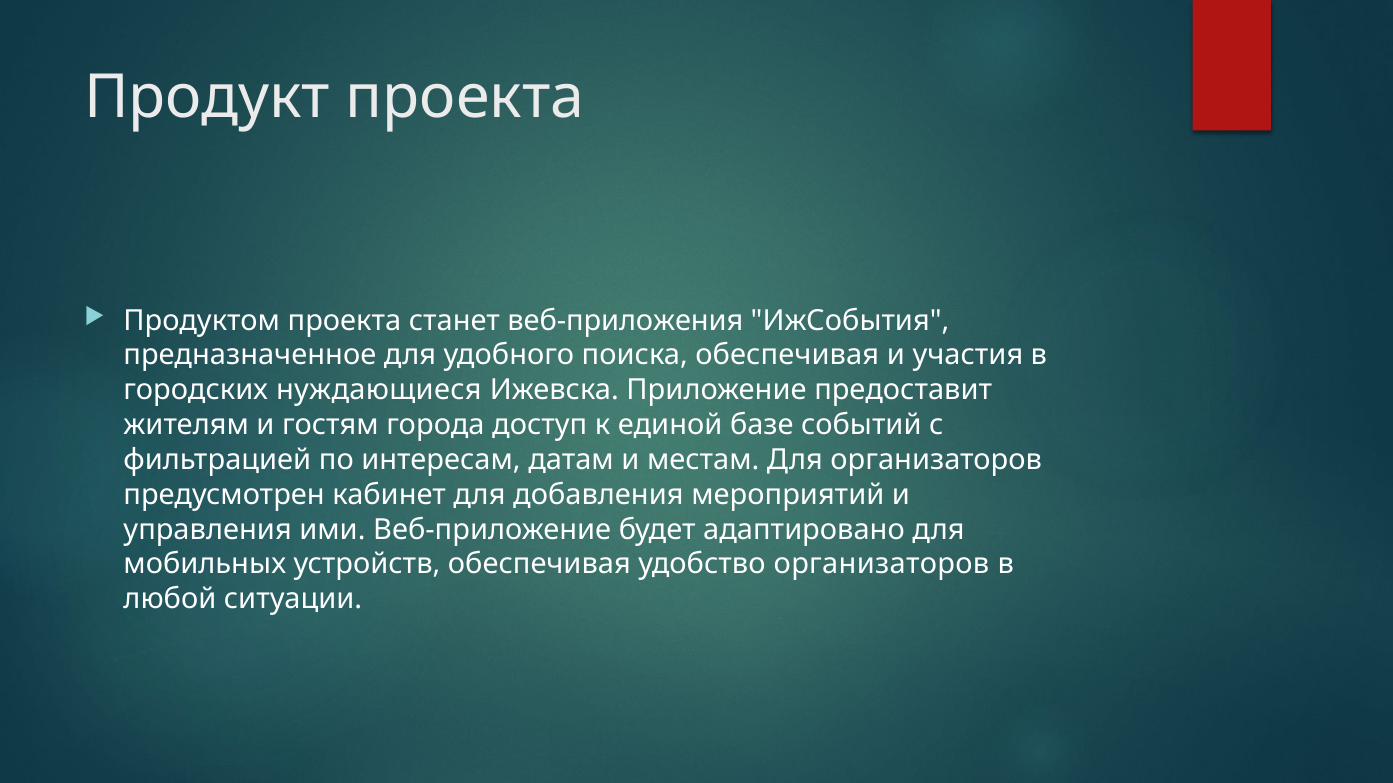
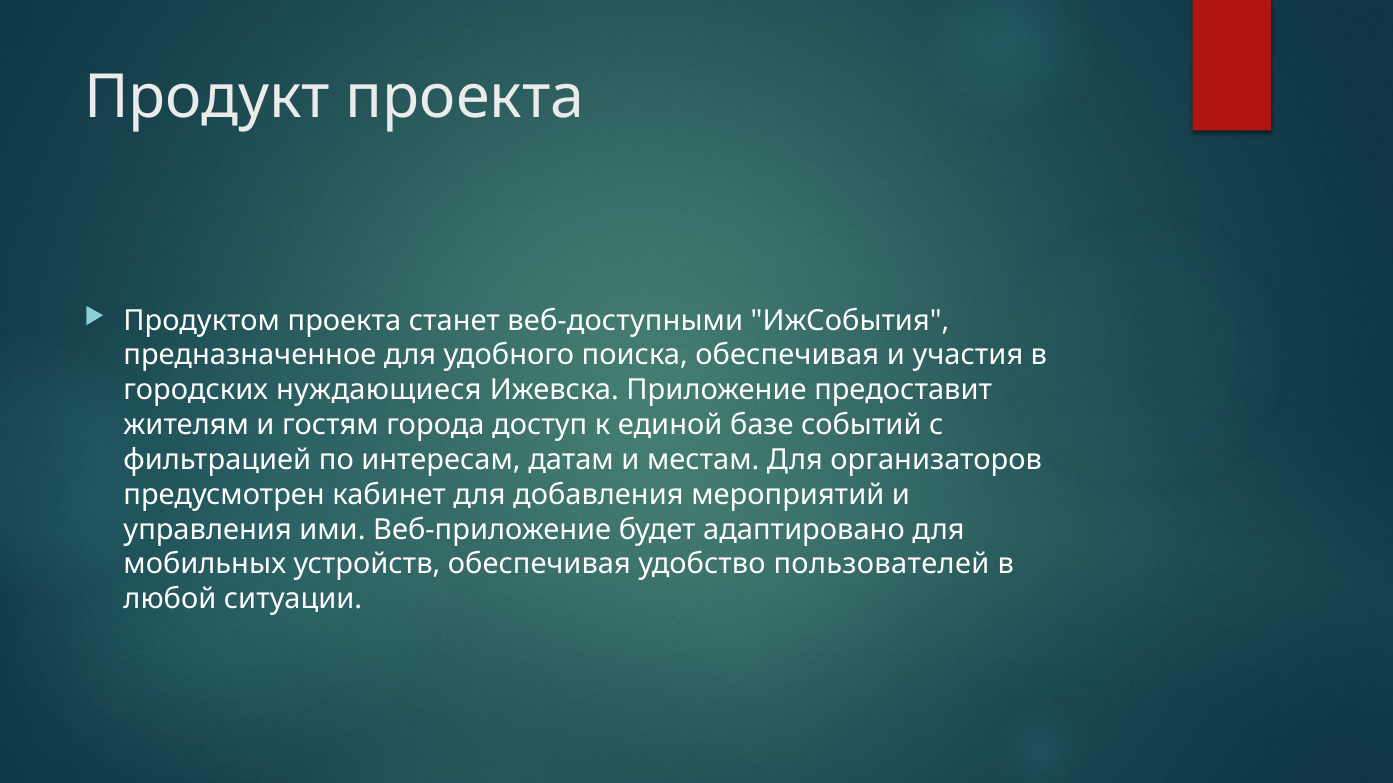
веб-приложения: веб-приложения -> веб-доступными
удобство организаторов: организаторов -> пользователей
